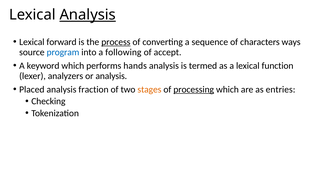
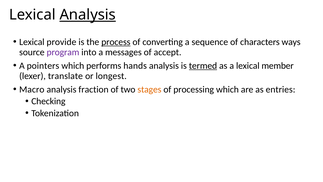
forward: forward -> provide
program colour: blue -> purple
following: following -> messages
keyword: keyword -> pointers
termed underline: none -> present
function: function -> member
analyzers: analyzers -> translate
or analysis: analysis -> longest
Placed: Placed -> Macro
processing underline: present -> none
